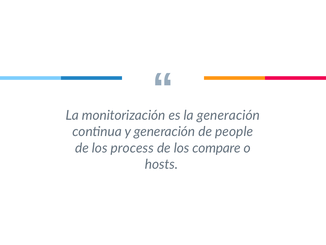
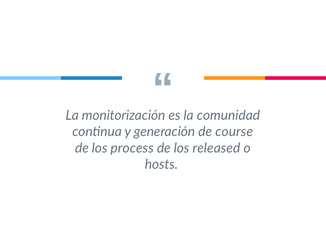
la generación: generación -> comunidad
people: people -> course
compare: compare -> released
